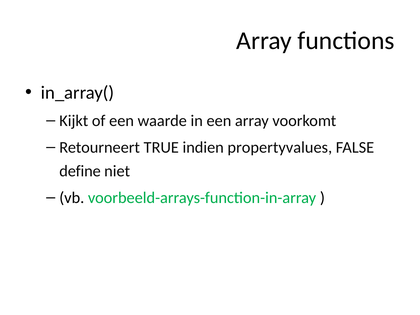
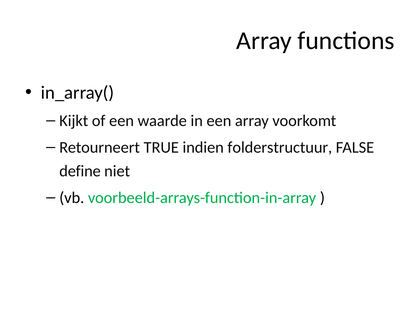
propertyvalues: propertyvalues -> folderstructuur
